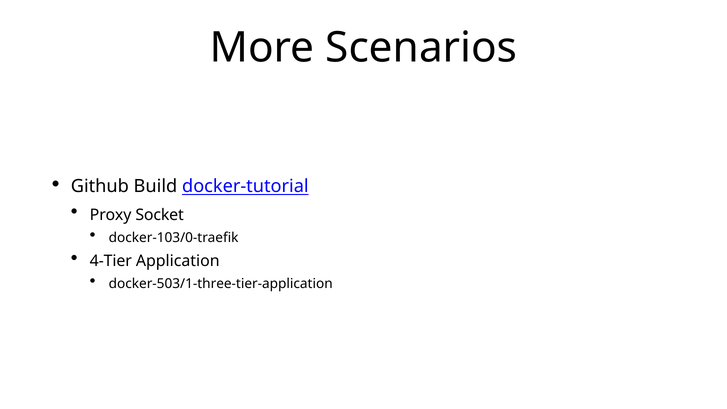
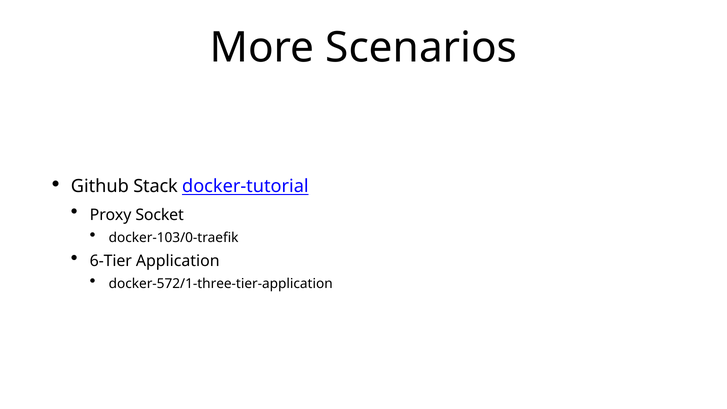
Build: Build -> Stack
4-Tier: 4-Tier -> 6-Tier
docker-503/1-three-tier-application: docker-503/1-three-tier-application -> docker-572/1-three-tier-application
